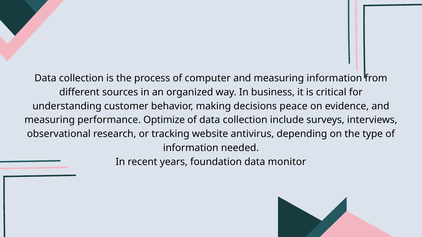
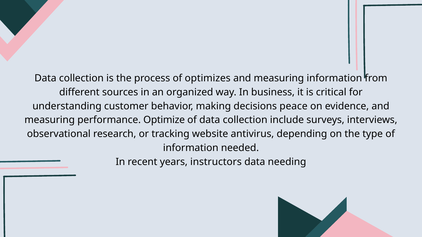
computer: computer -> optimizes
foundation: foundation -> instructors
monitor: monitor -> needing
